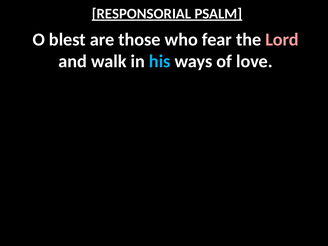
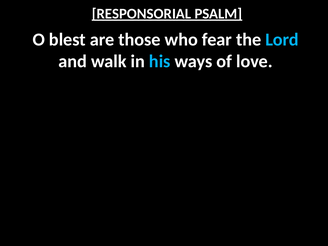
Lord colour: pink -> light blue
